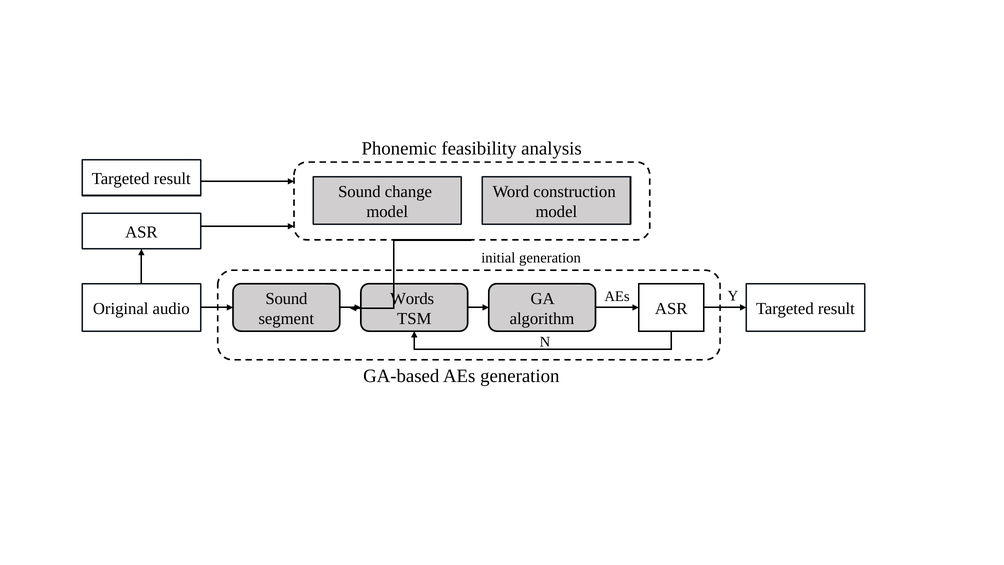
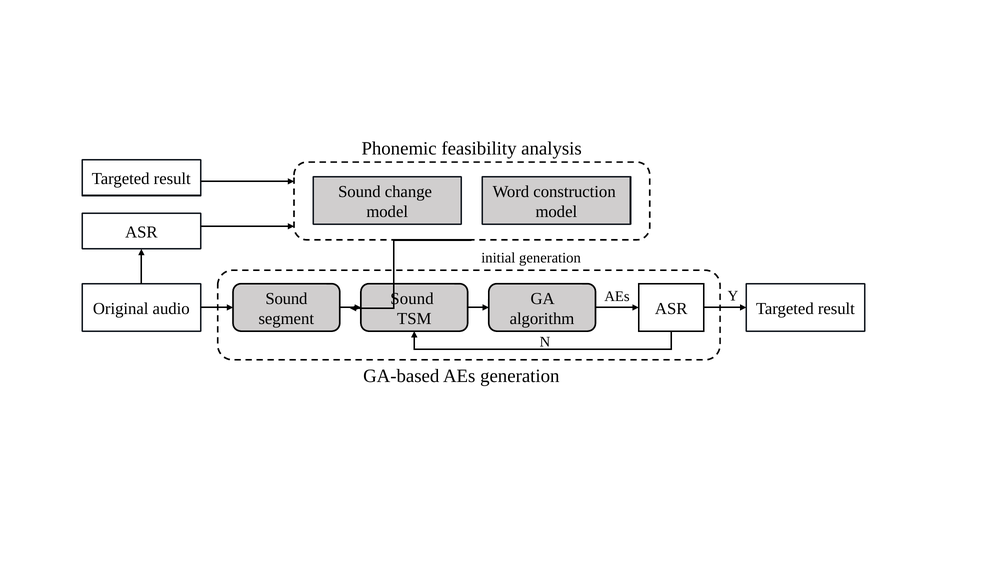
Words at (412, 298): Words -> Sound
